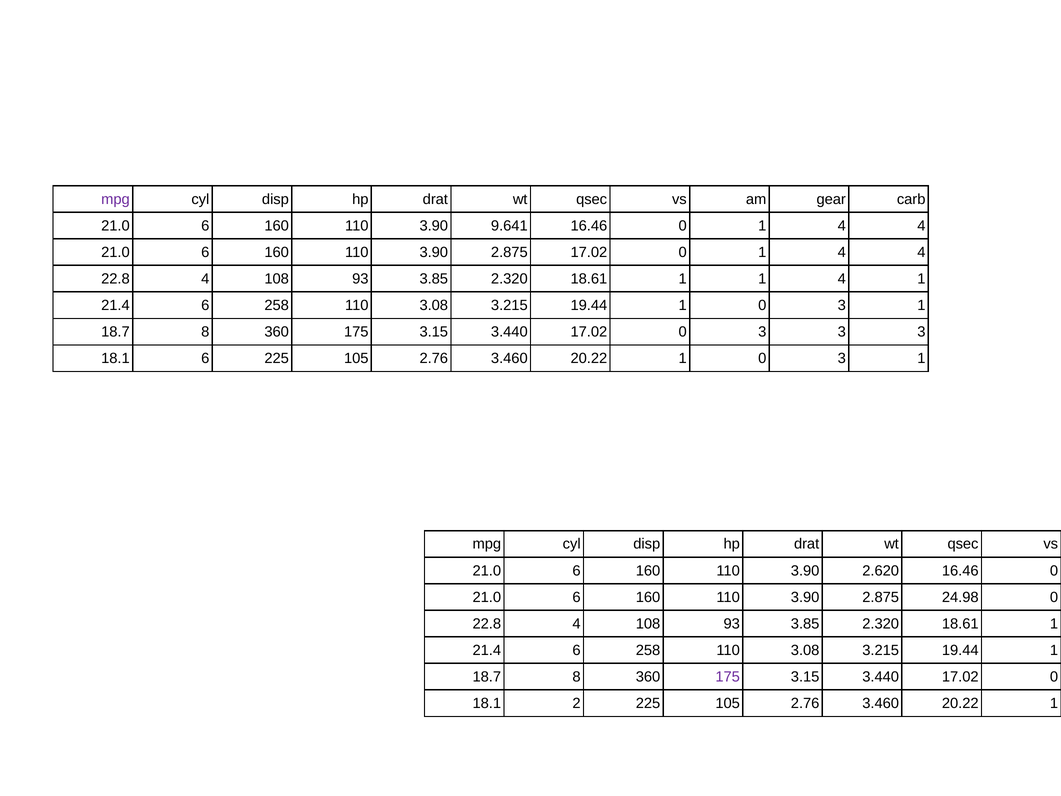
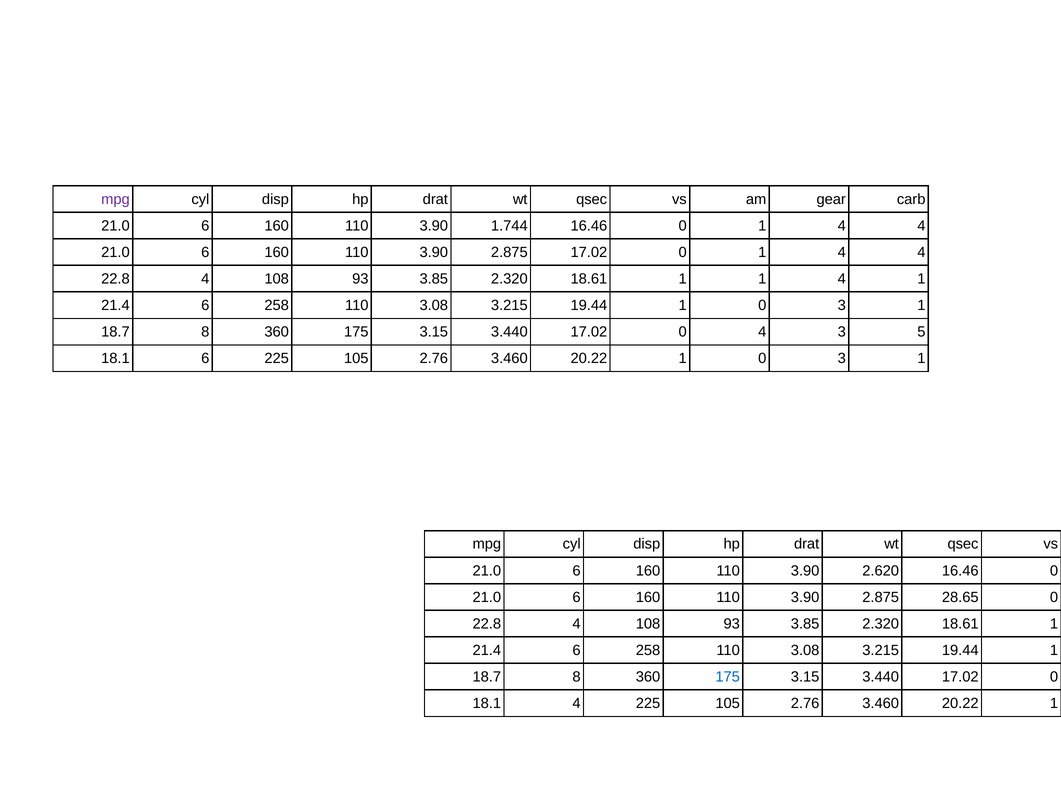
9.641: 9.641 -> 1.744
17.02 0 3: 3 -> 4
3 at (921, 332): 3 -> 5
24.98: 24.98 -> 28.65
175 at (728, 677) colour: purple -> blue
18.1 2: 2 -> 4
